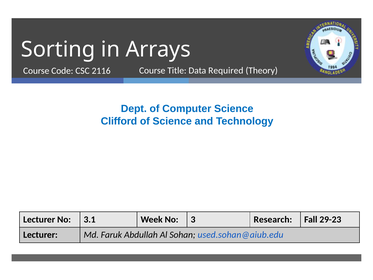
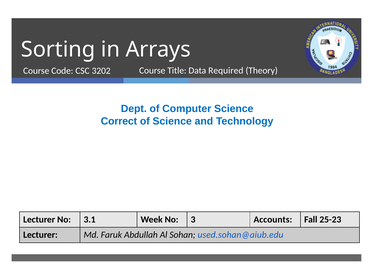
2116: 2116 -> 3202
Clifford: Clifford -> Correct
Research: Research -> Accounts
29-23: 29-23 -> 25-23
